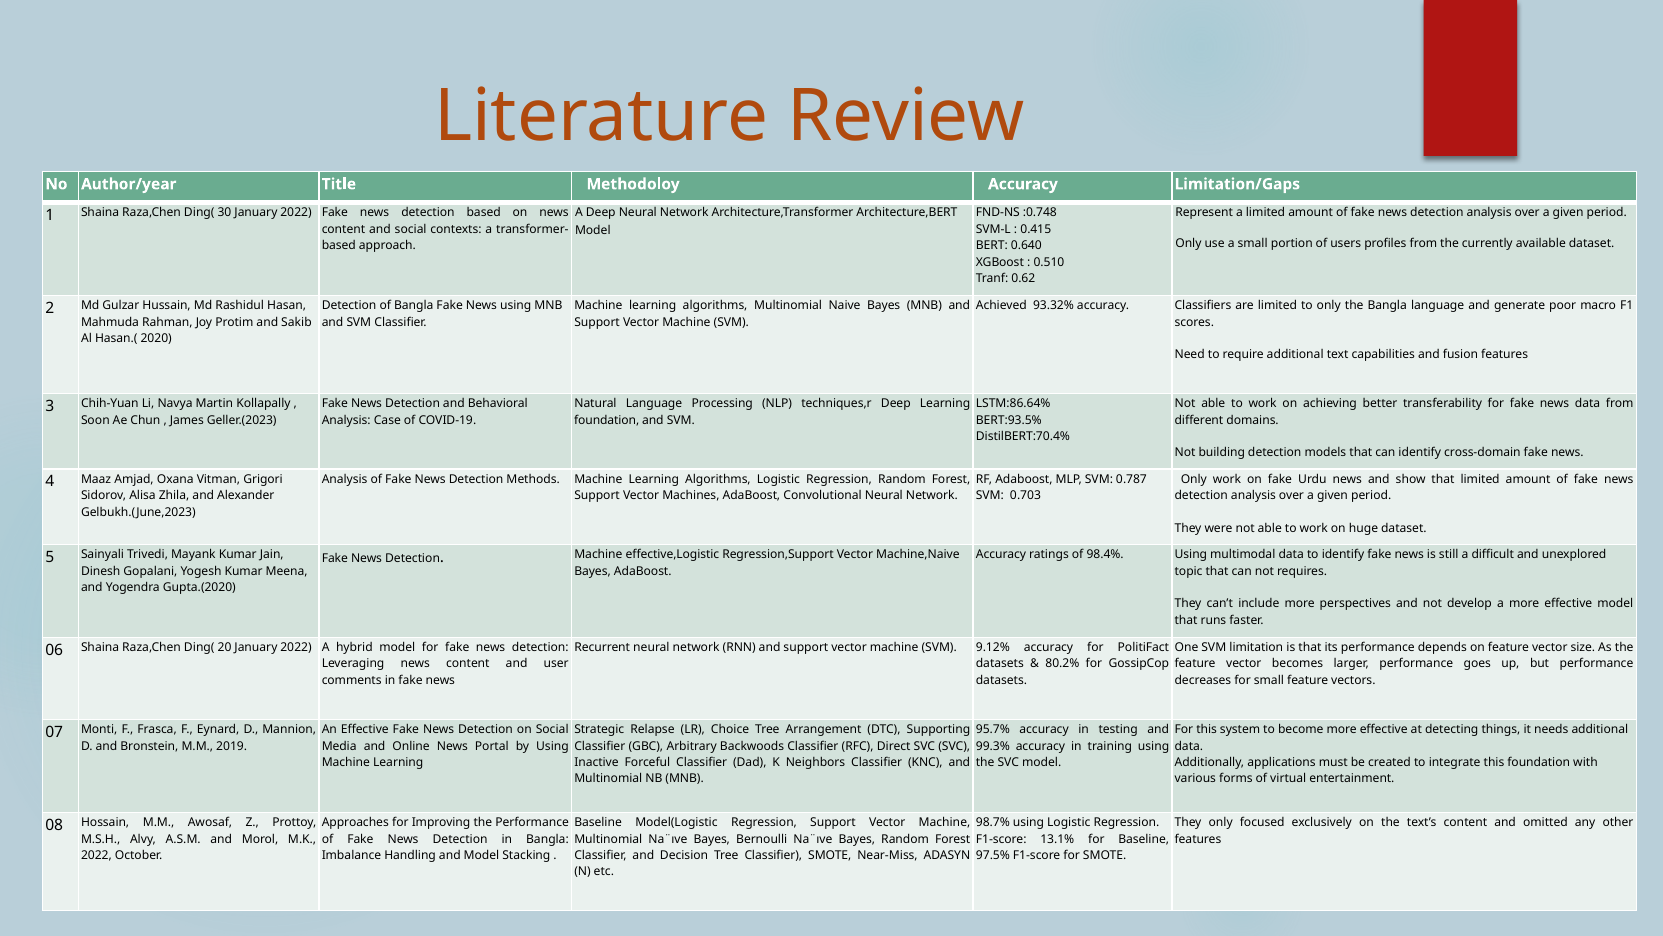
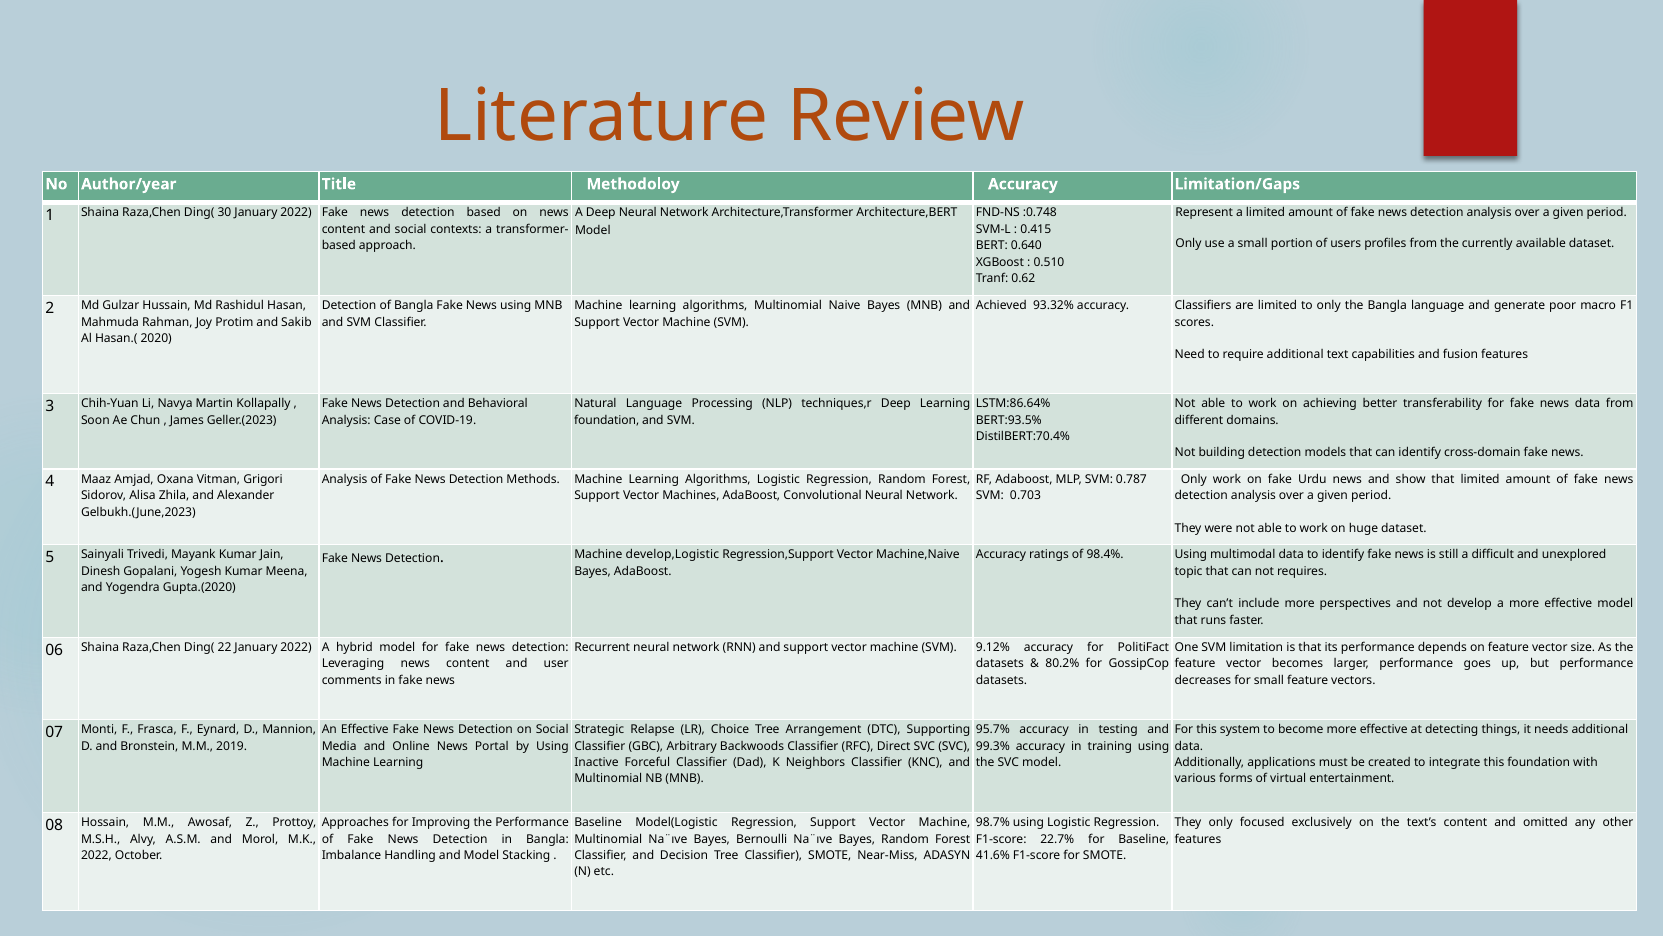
effective,Logistic: effective,Logistic -> develop,Logistic
20: 20 -> 22
13.1%: 13.1% -> 22.7%
97.5%: 97.5% -> 41.6%
